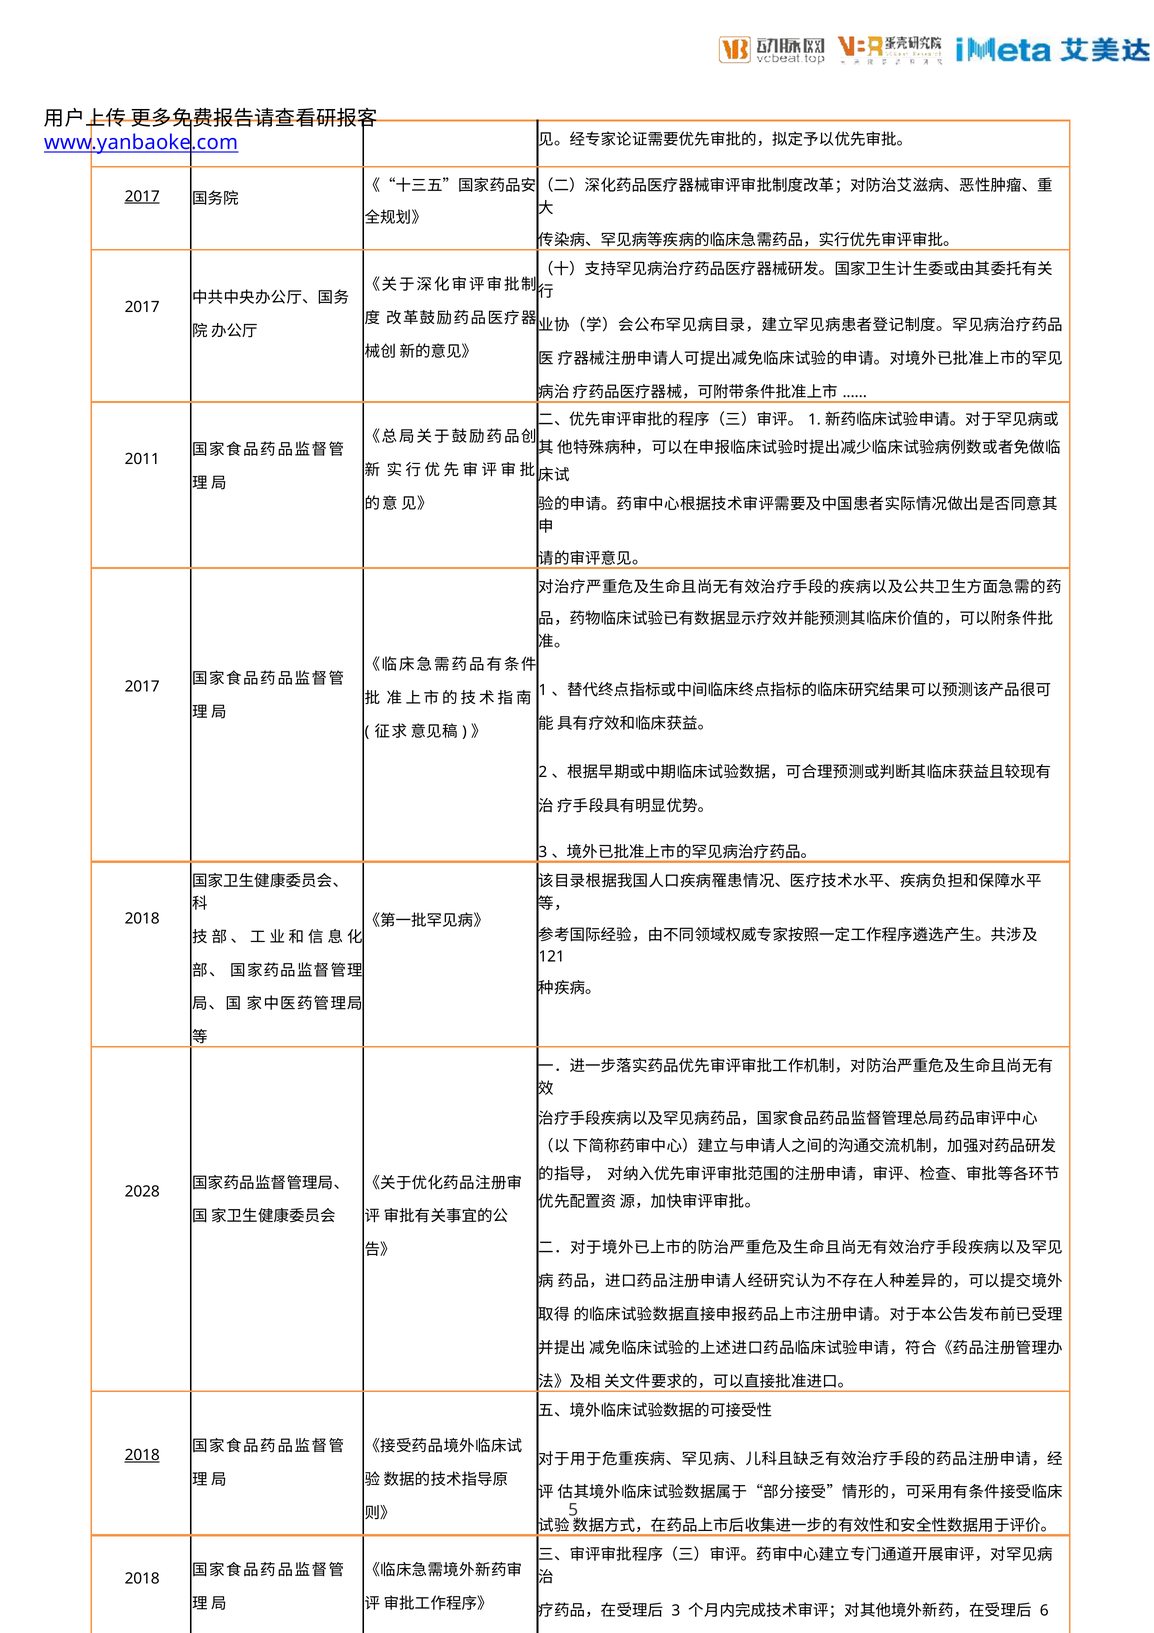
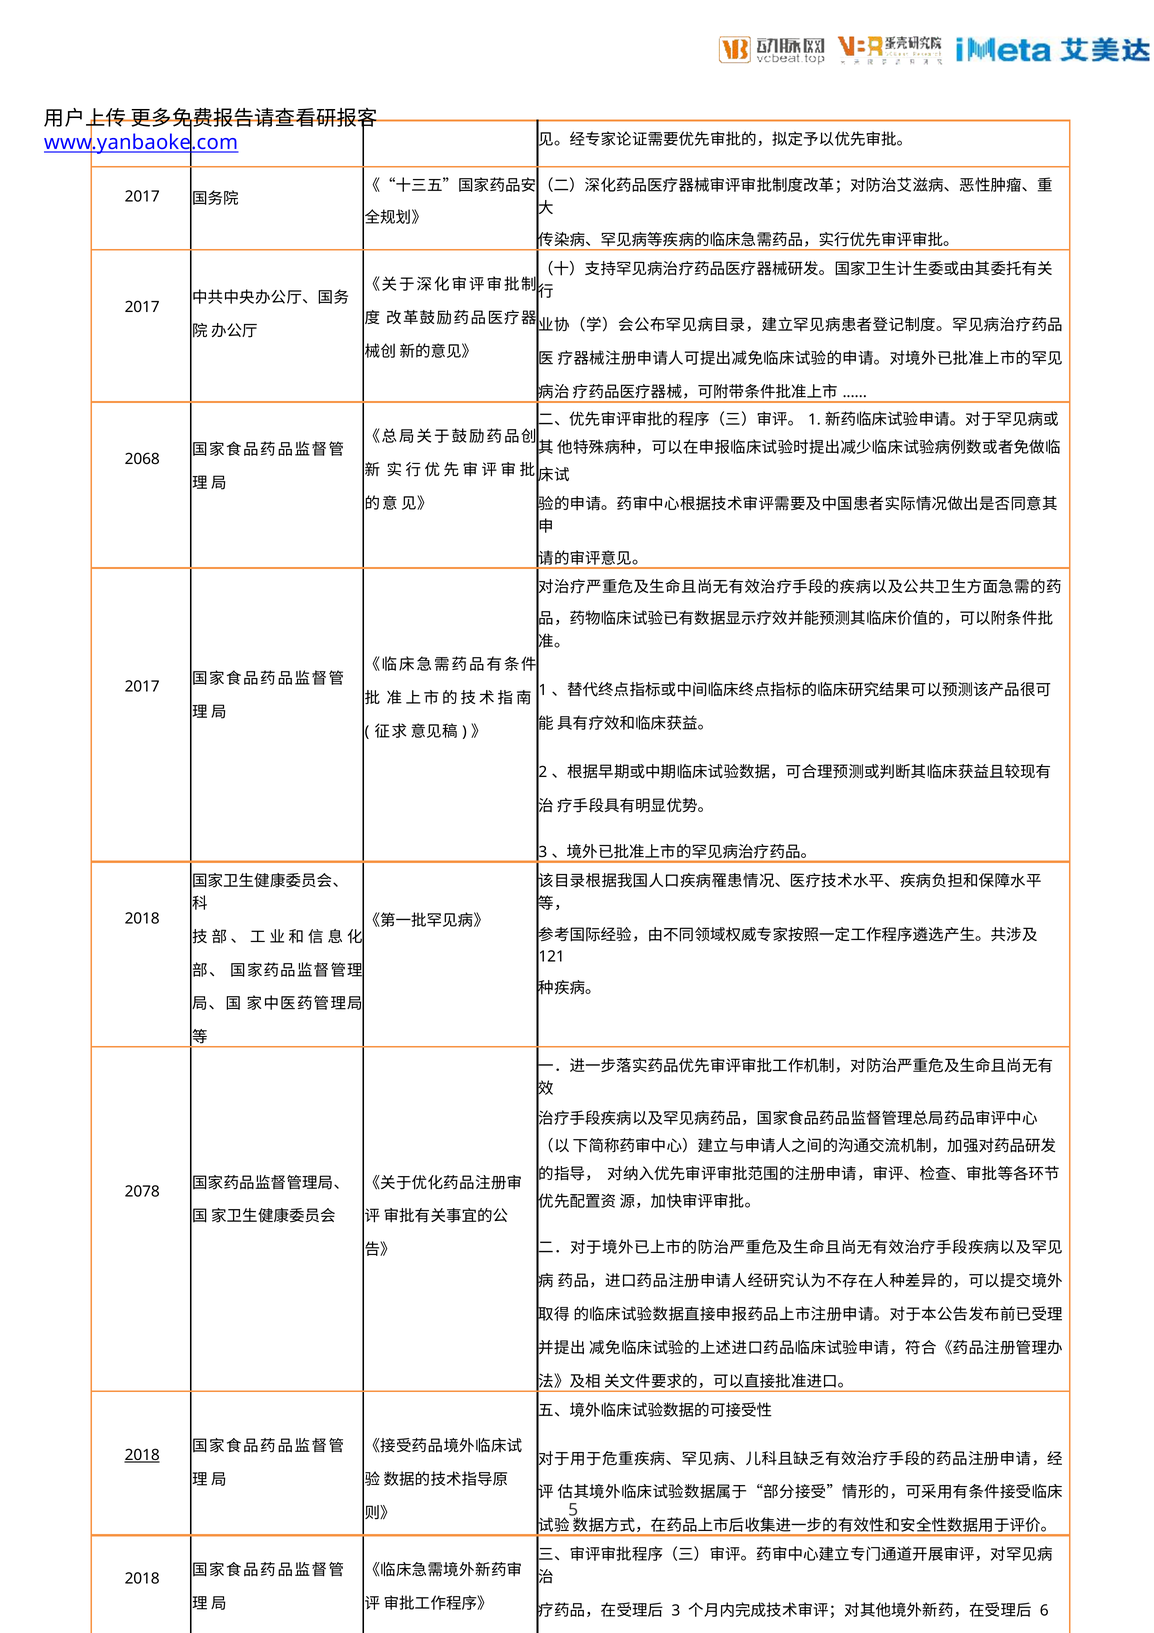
2017 at (142, 196) underline: present -> none
2011: 2011 -> 2068
2028: 2028 -> 2078
